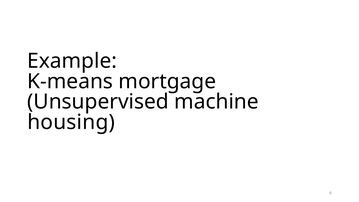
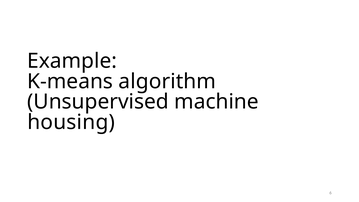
mortgage: mortgage -> algorithm
